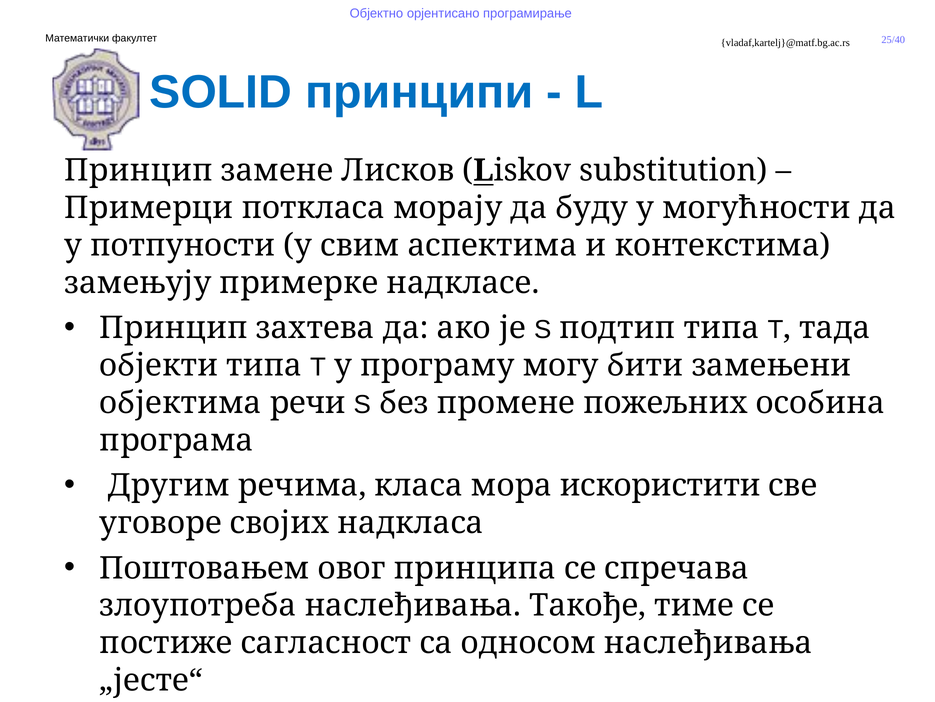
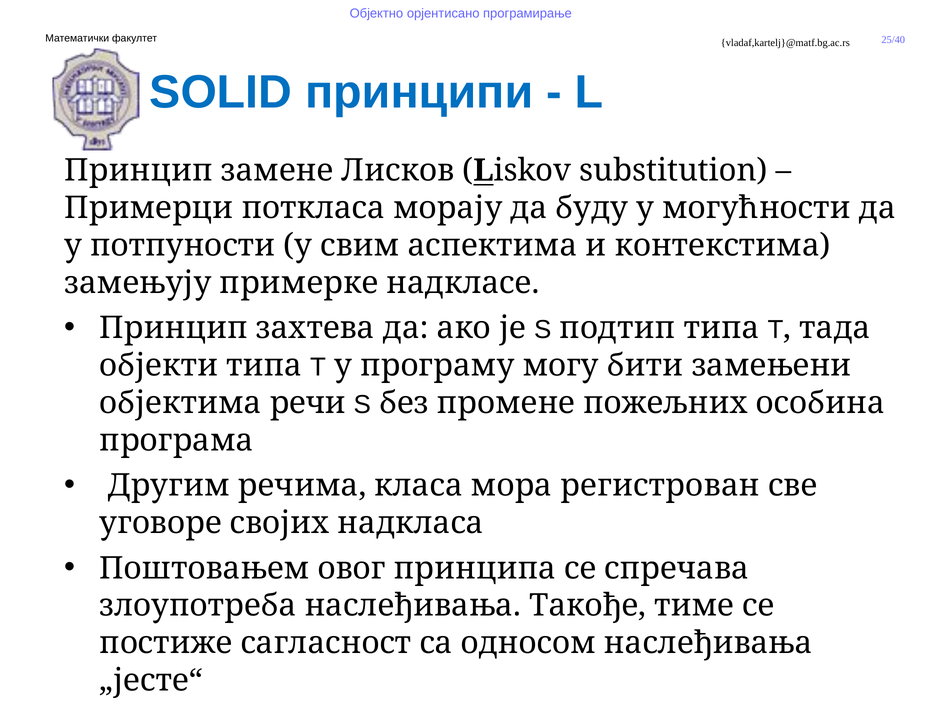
искористити: искористити -> регистрован
